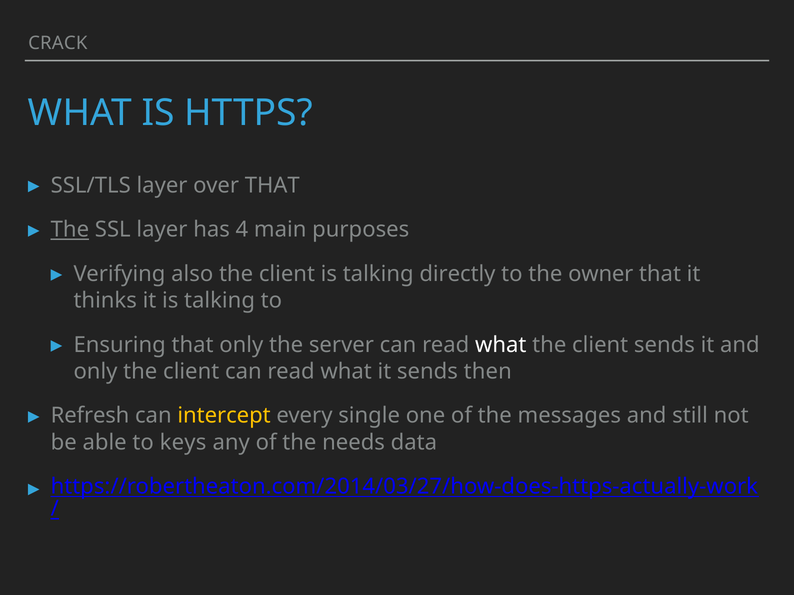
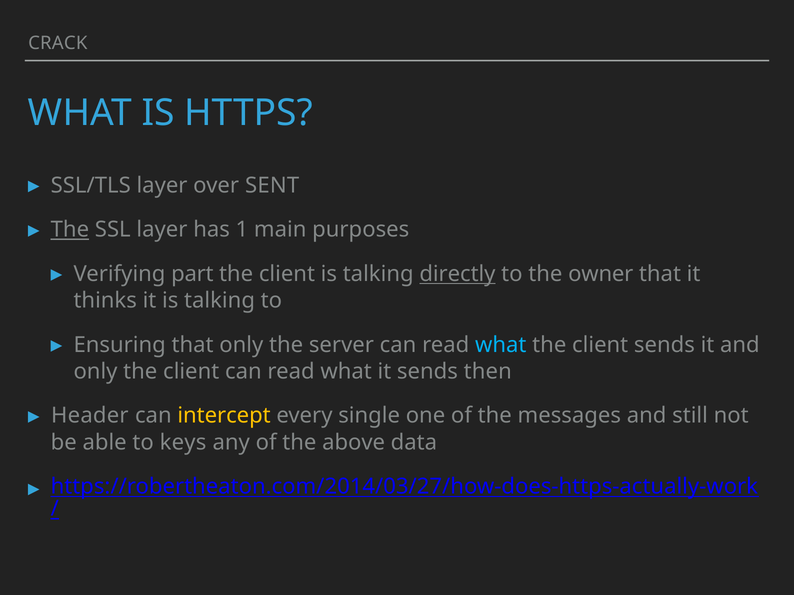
over THAT: THAT -> SENT
4: 4 -> 1
also: also -> part
directly underline: none -> present
what at (501, 345) colour: white -> light blue
Refresh: Refresh -> Header
needs: needs -> above
